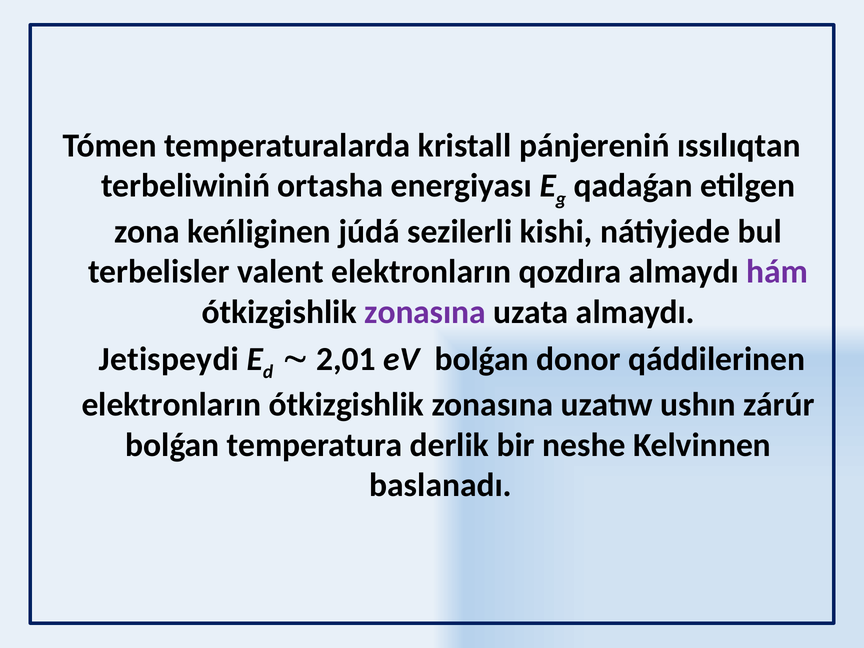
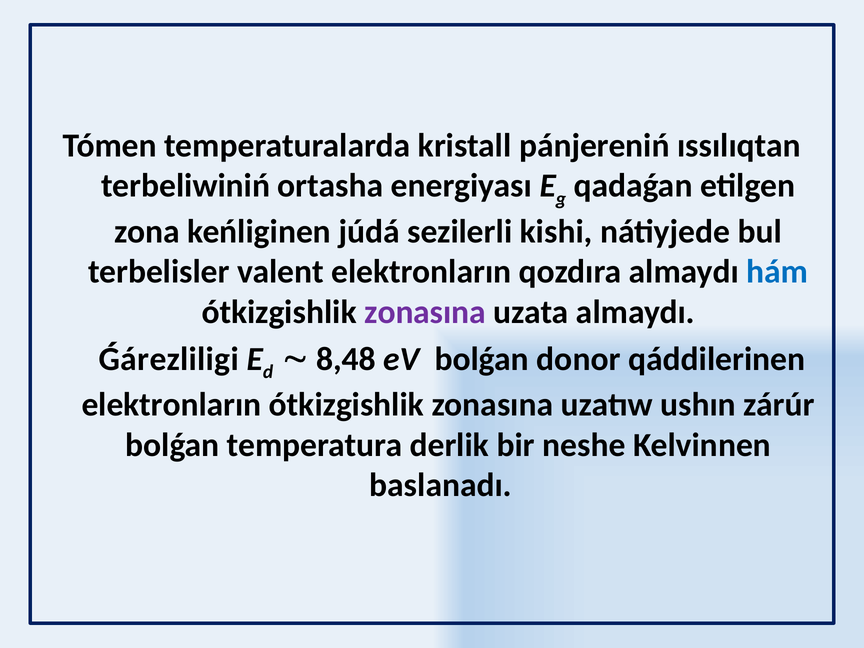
hám colour: purple -> blue
Jetispeydi: Jetispeydi -> Ǵárezliligi
2,01: 2,01 -> 8,48
